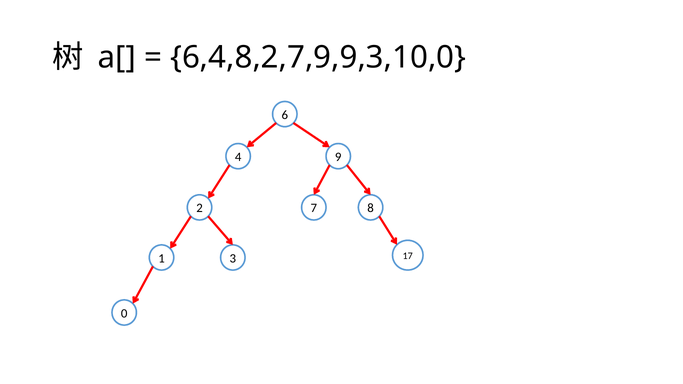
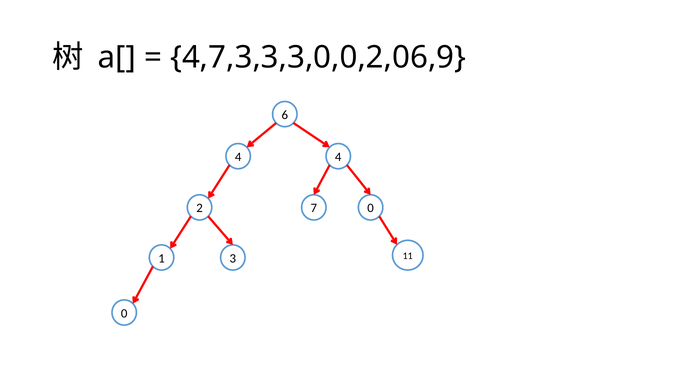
6,4,8,2,7,9,9,3,10,0: 6,4,8,2,7,9,9,3,10,0 -> 4,7,3,3,3,0,0,2,06,9
4 9: 9 -> 4
7 8: 8 -> 0
17: 17 -> 11
